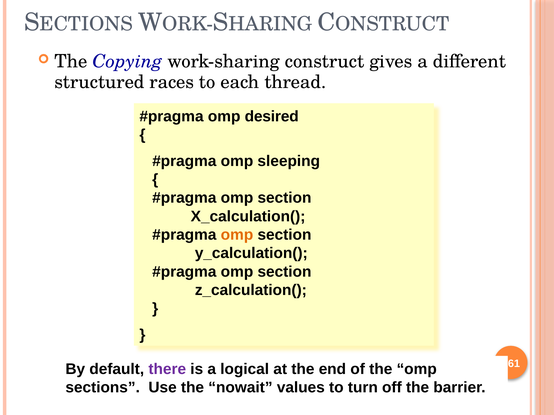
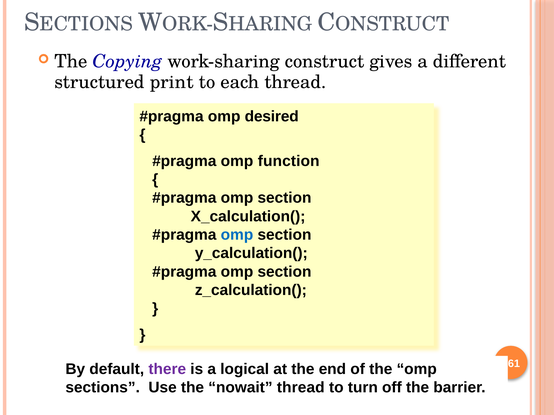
races: races -> print
sleeping: sleeping -> function
omp at (237, 235) colour: orange -> blue
nowait values: values -> thread
